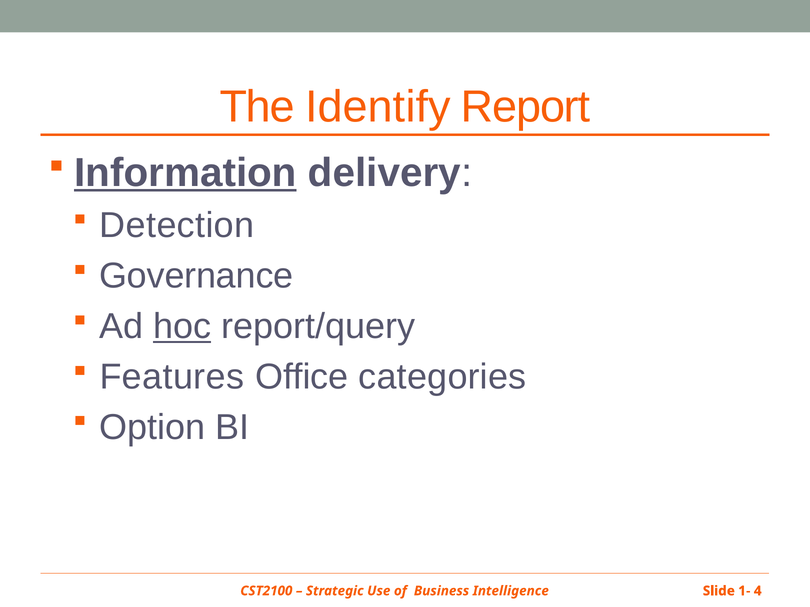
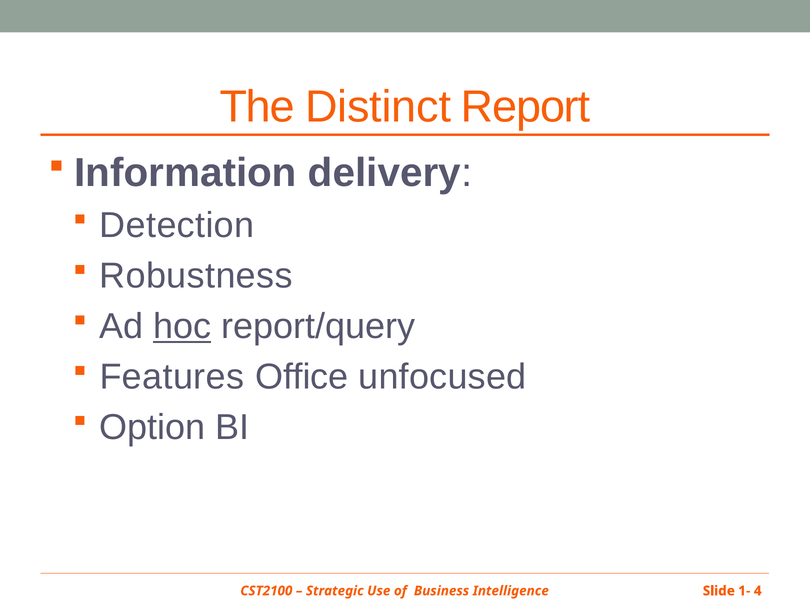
Identify: Identify -> Distinct
Information underline: present -> none
Governance: Governance -> Robustness
categories: categories -> unfocused
